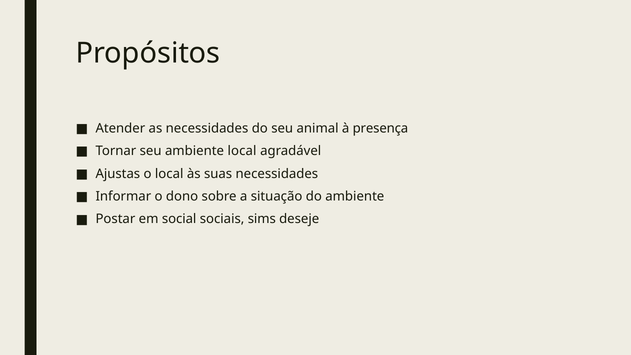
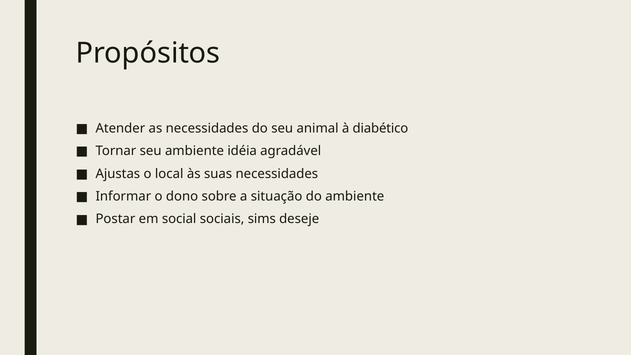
presença: presença -> diabético
ambiente local: local -> idéia
